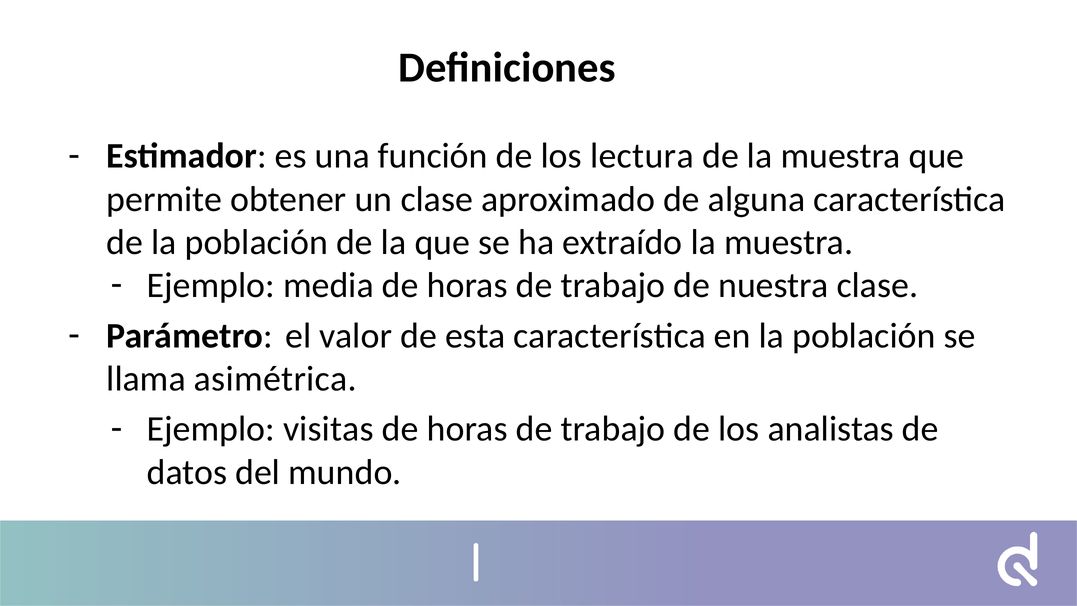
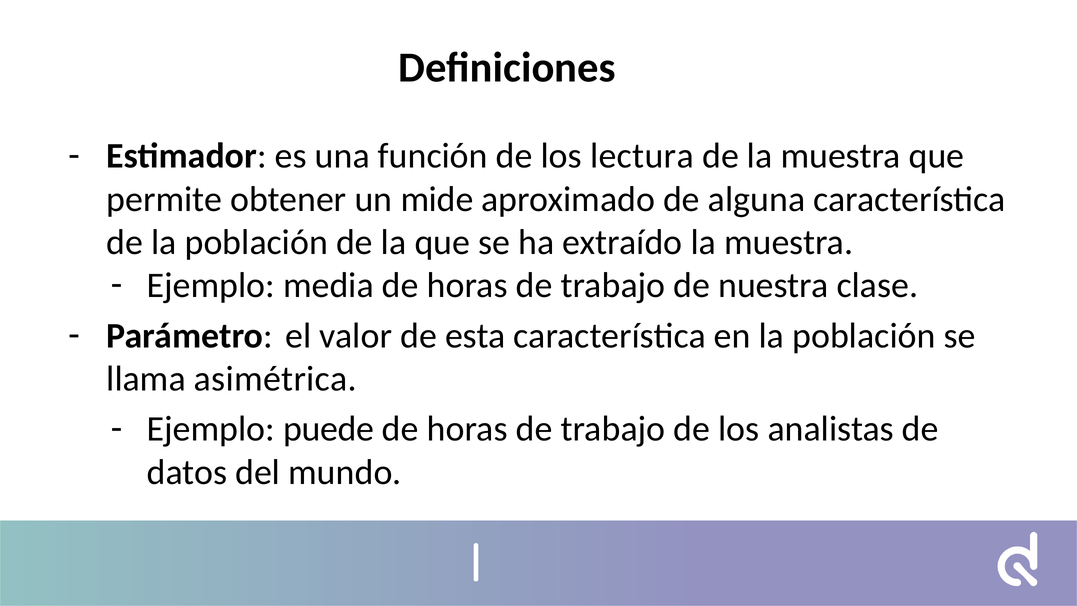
un clase: clase -> mide
visitas: visitas -> puede
